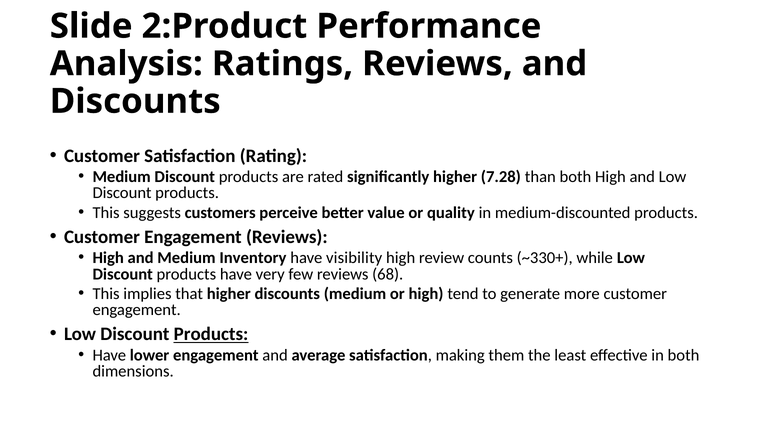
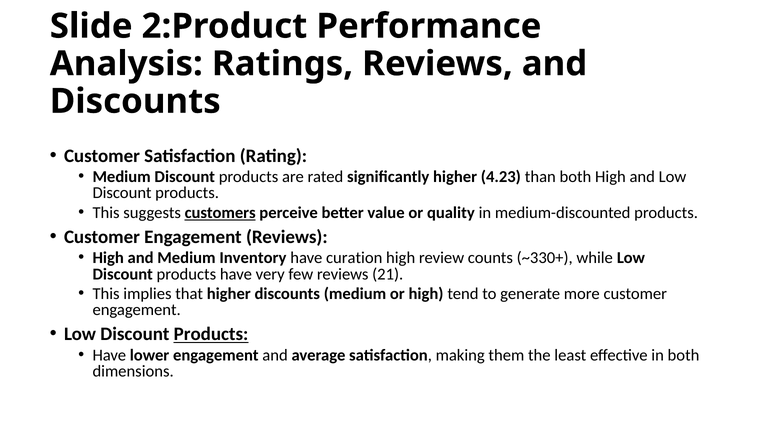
7.28: 7.28 -> 4.23
customers underline: none -> present
visibility: visibility -> curation
68: 68 -> 21
